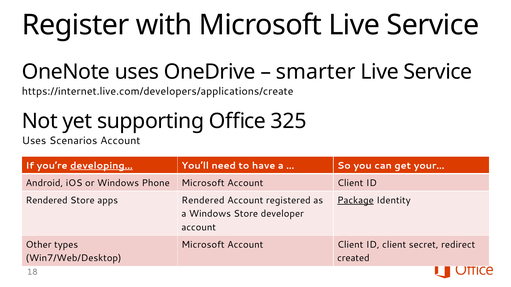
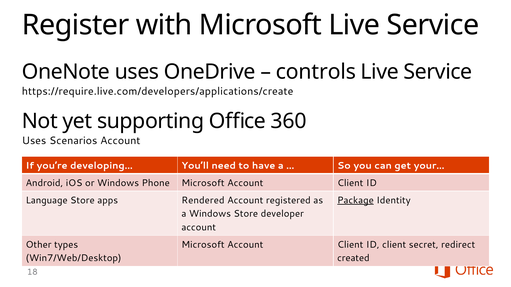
smarter: smarter -> controls
https://internet.live.com/developers/applications/create: https://internet.live.com/developers/applications/create -> https://require.live.com/developers/applications/create
325: 325 -> 360
developing… underline: present -> none
Rendered at (47, 201): Rendered -> Language
